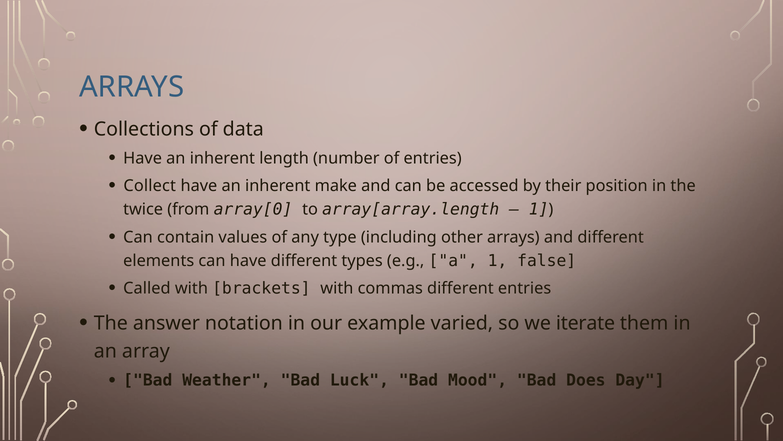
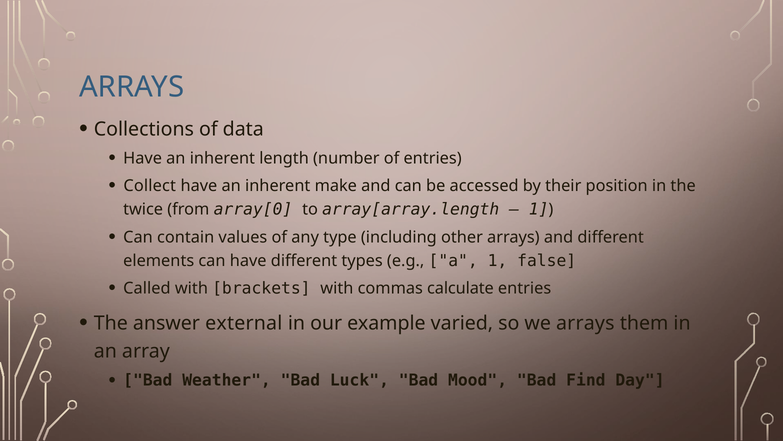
commas different: different -> calculate
notation: notation -> external
we iterate: iterate -> arrays
Does: Does -> Find
